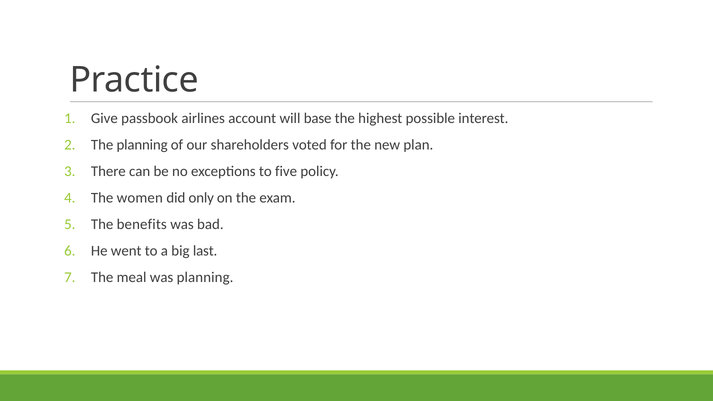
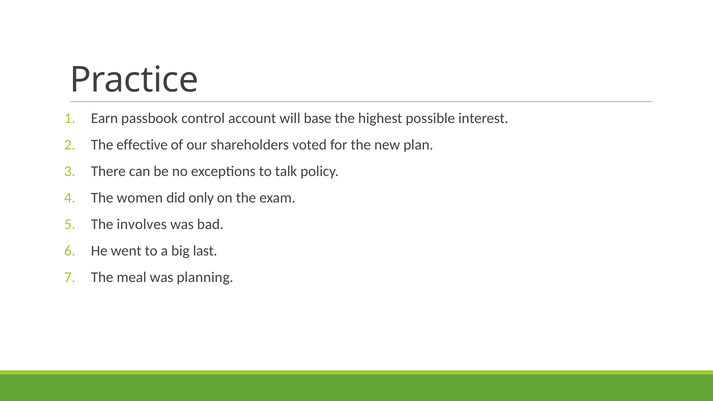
Give: Give -> Earn
airlines: airlines -> control
The planning: planning -> effective
five: five -> talk
benefits: benefits -> involves
